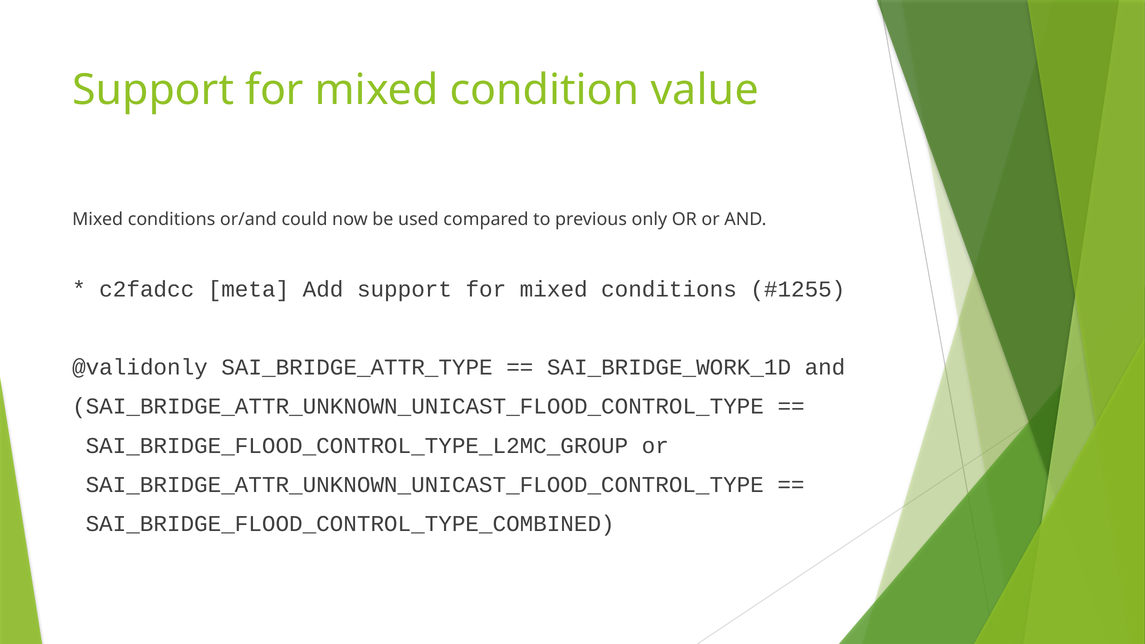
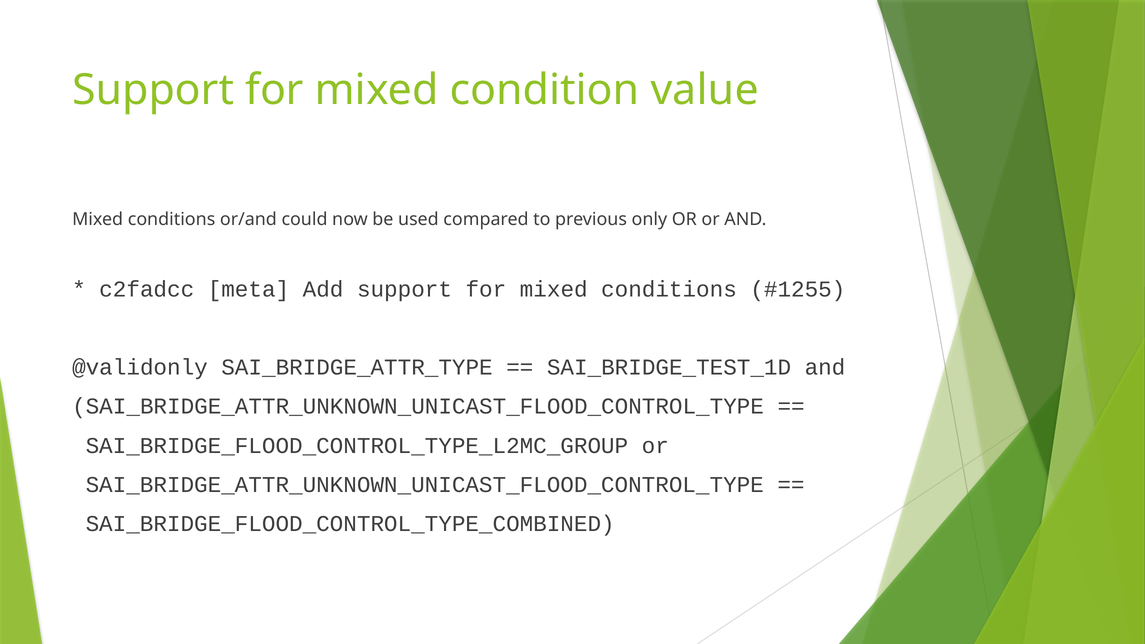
SAI_BRIDGE_WORK_1D: SAI_BRIDGE_WORK_1D -> SAI_BRIDGE_TEST_1D
